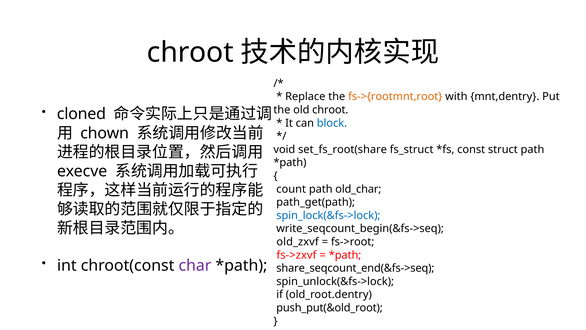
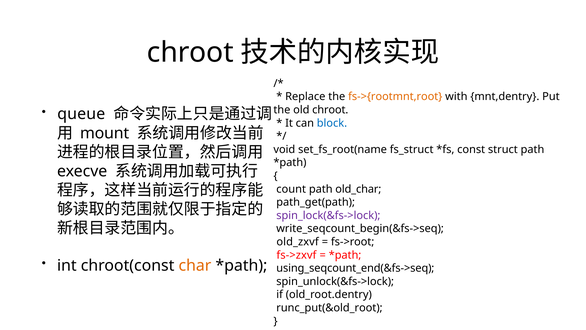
cloned: cloned -> queue
chown: chown -> mount
set_fs_root(share: set_fs_root(share -> set_fs_root(name
spin_lock(&fs->lock colour: blue -> purple
char colour: purple -> orange
share_seqcount_end(&fs->seq: share_seqcount_end(&fs->seq -> using_seqcount_end(&fs->seq
push_put(&old_root: push_put(&old_root -> runc_put(&old_root
